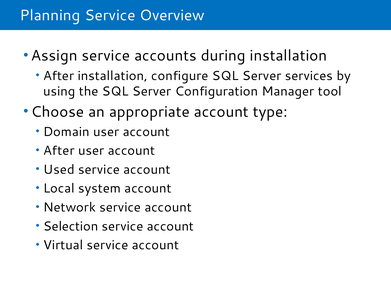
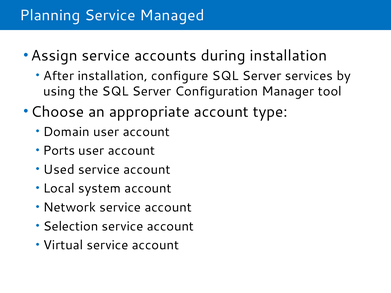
Overview: Overview -> Managed
After at (59, 151): After -> Ports
